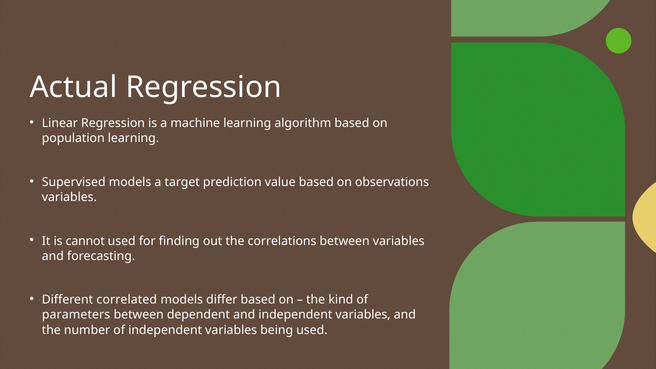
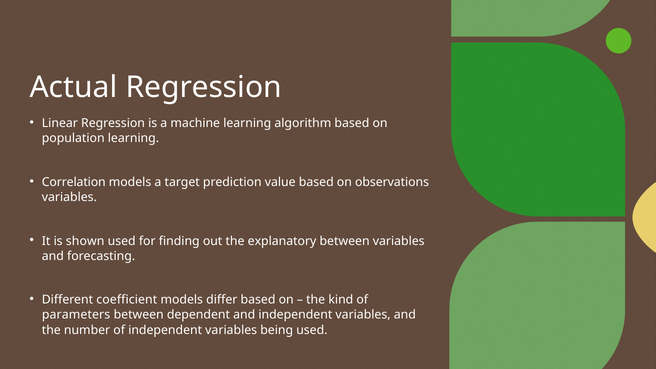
Supervised: Supervised -> Correlation
cannot: cannot -> shown
correlations: correlations -> explanatory
correlated: correlated -> coefficient
